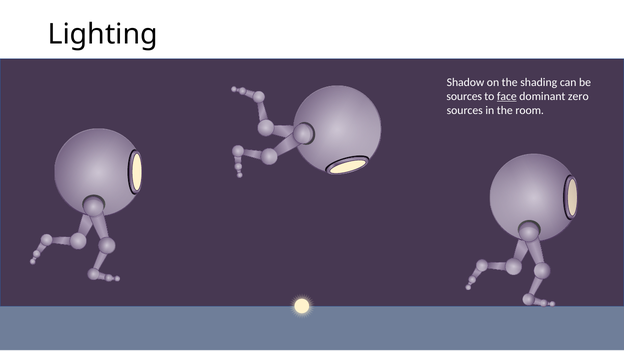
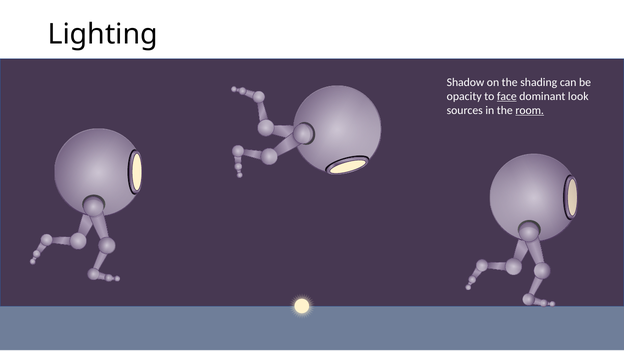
sources at (464, 96): sources -> opacity
zero: zero -> look
room underline: none -> present
